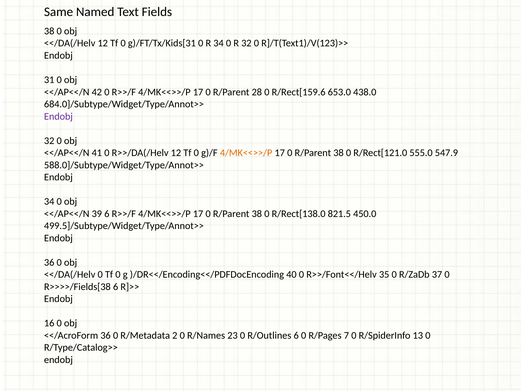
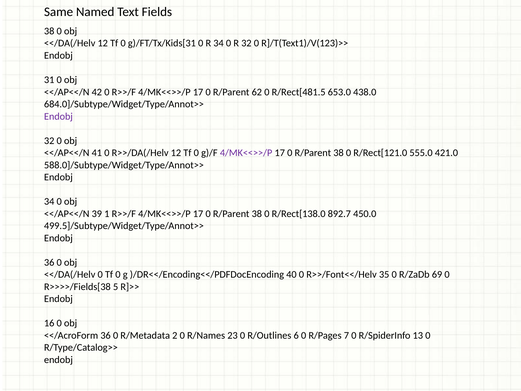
28: 28 -> 62
R/Rect[159.6: R/Rect[159.6 -> R/Rect[481.5
4/MK<<>>/P at (246, 153) colour: orange -> purple
547.9: 547.9 -> 421.0
39 6: 6 -> 1
821.5: 821.5 -> 892.7
37: 37 -> 69
R>>>>/Fields[38 6: 6 -> 5
